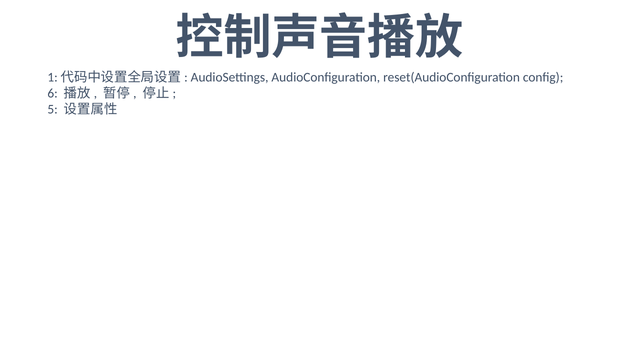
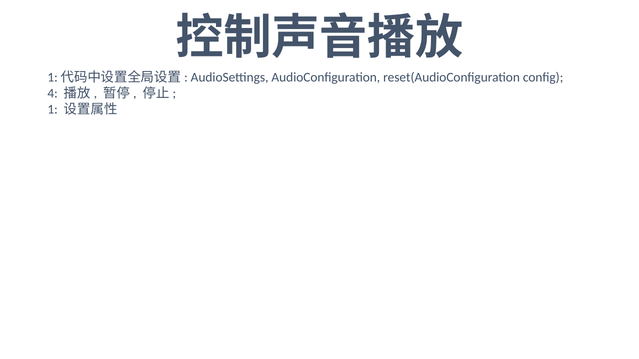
6: 6 -> 4
5: 5 -> 1
